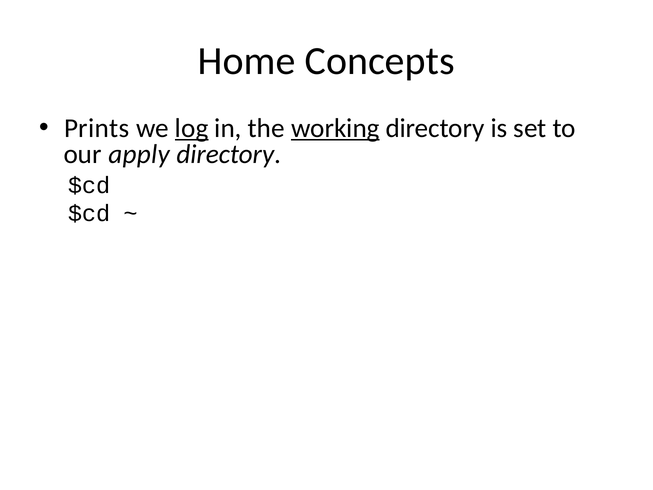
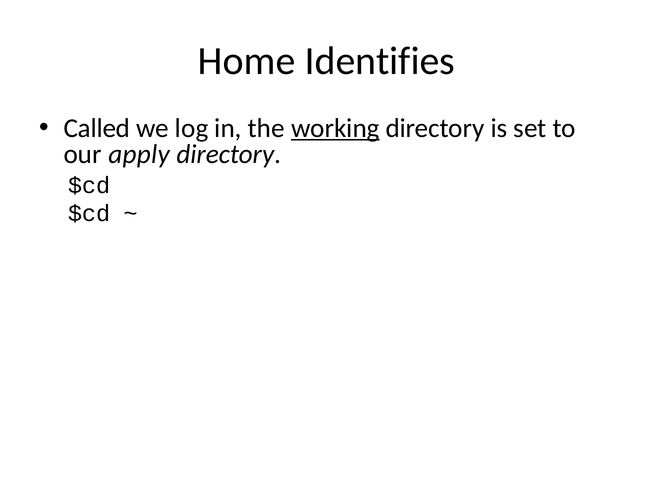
Concepts: Concepts -> Identifies
Prints: Prints -> Called
log underline: present -> none
